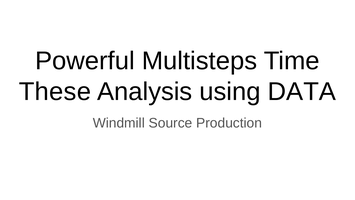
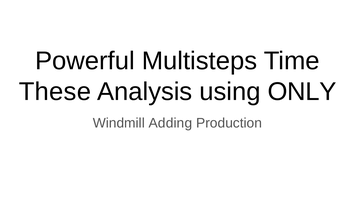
DATA: DATA -> ONLY
Source: Source -> Adding
